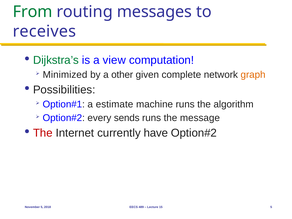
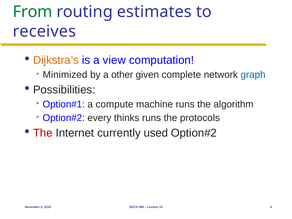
messages: messages -> estimates
Dijkstra’s colour: green -> orange
graph colour: orange -> blue
estimate: estimate -> compute
sends: sends -> thinks
message: message -> protocols
have: have -> used
